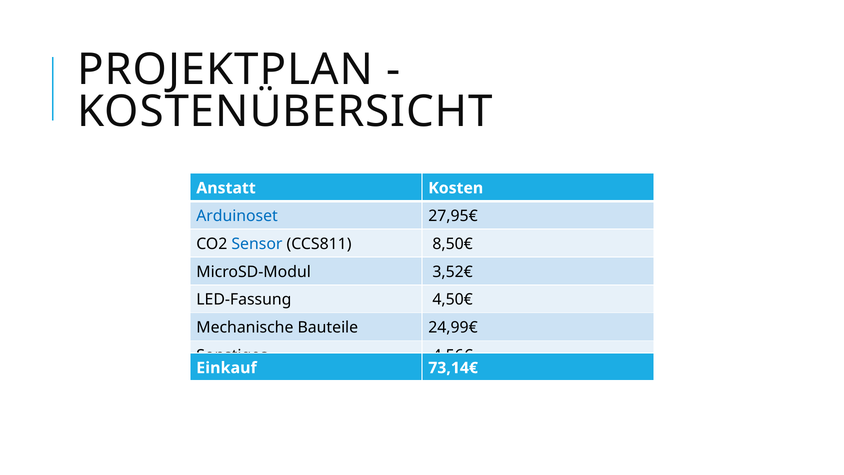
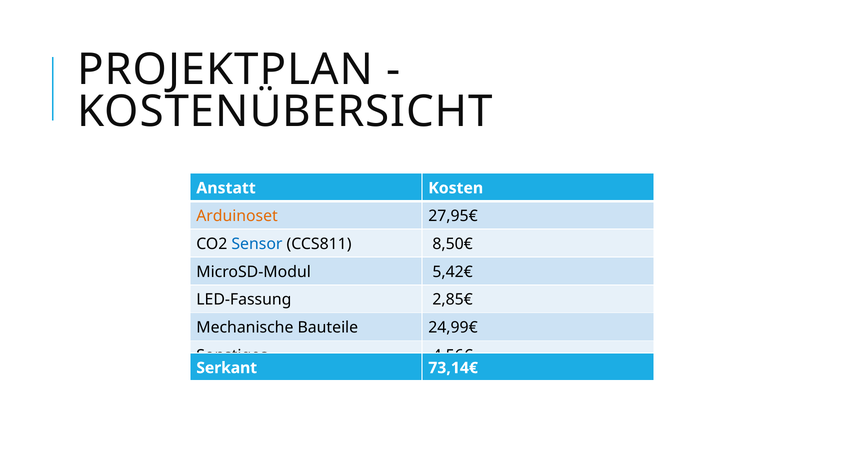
Arduinoset colour: blue -> orange
3,52€: 3,52€ -> 5,42€
4,50€: 4,50€ -> 2,85€
Einkauf: Einkauf -> Serkant
